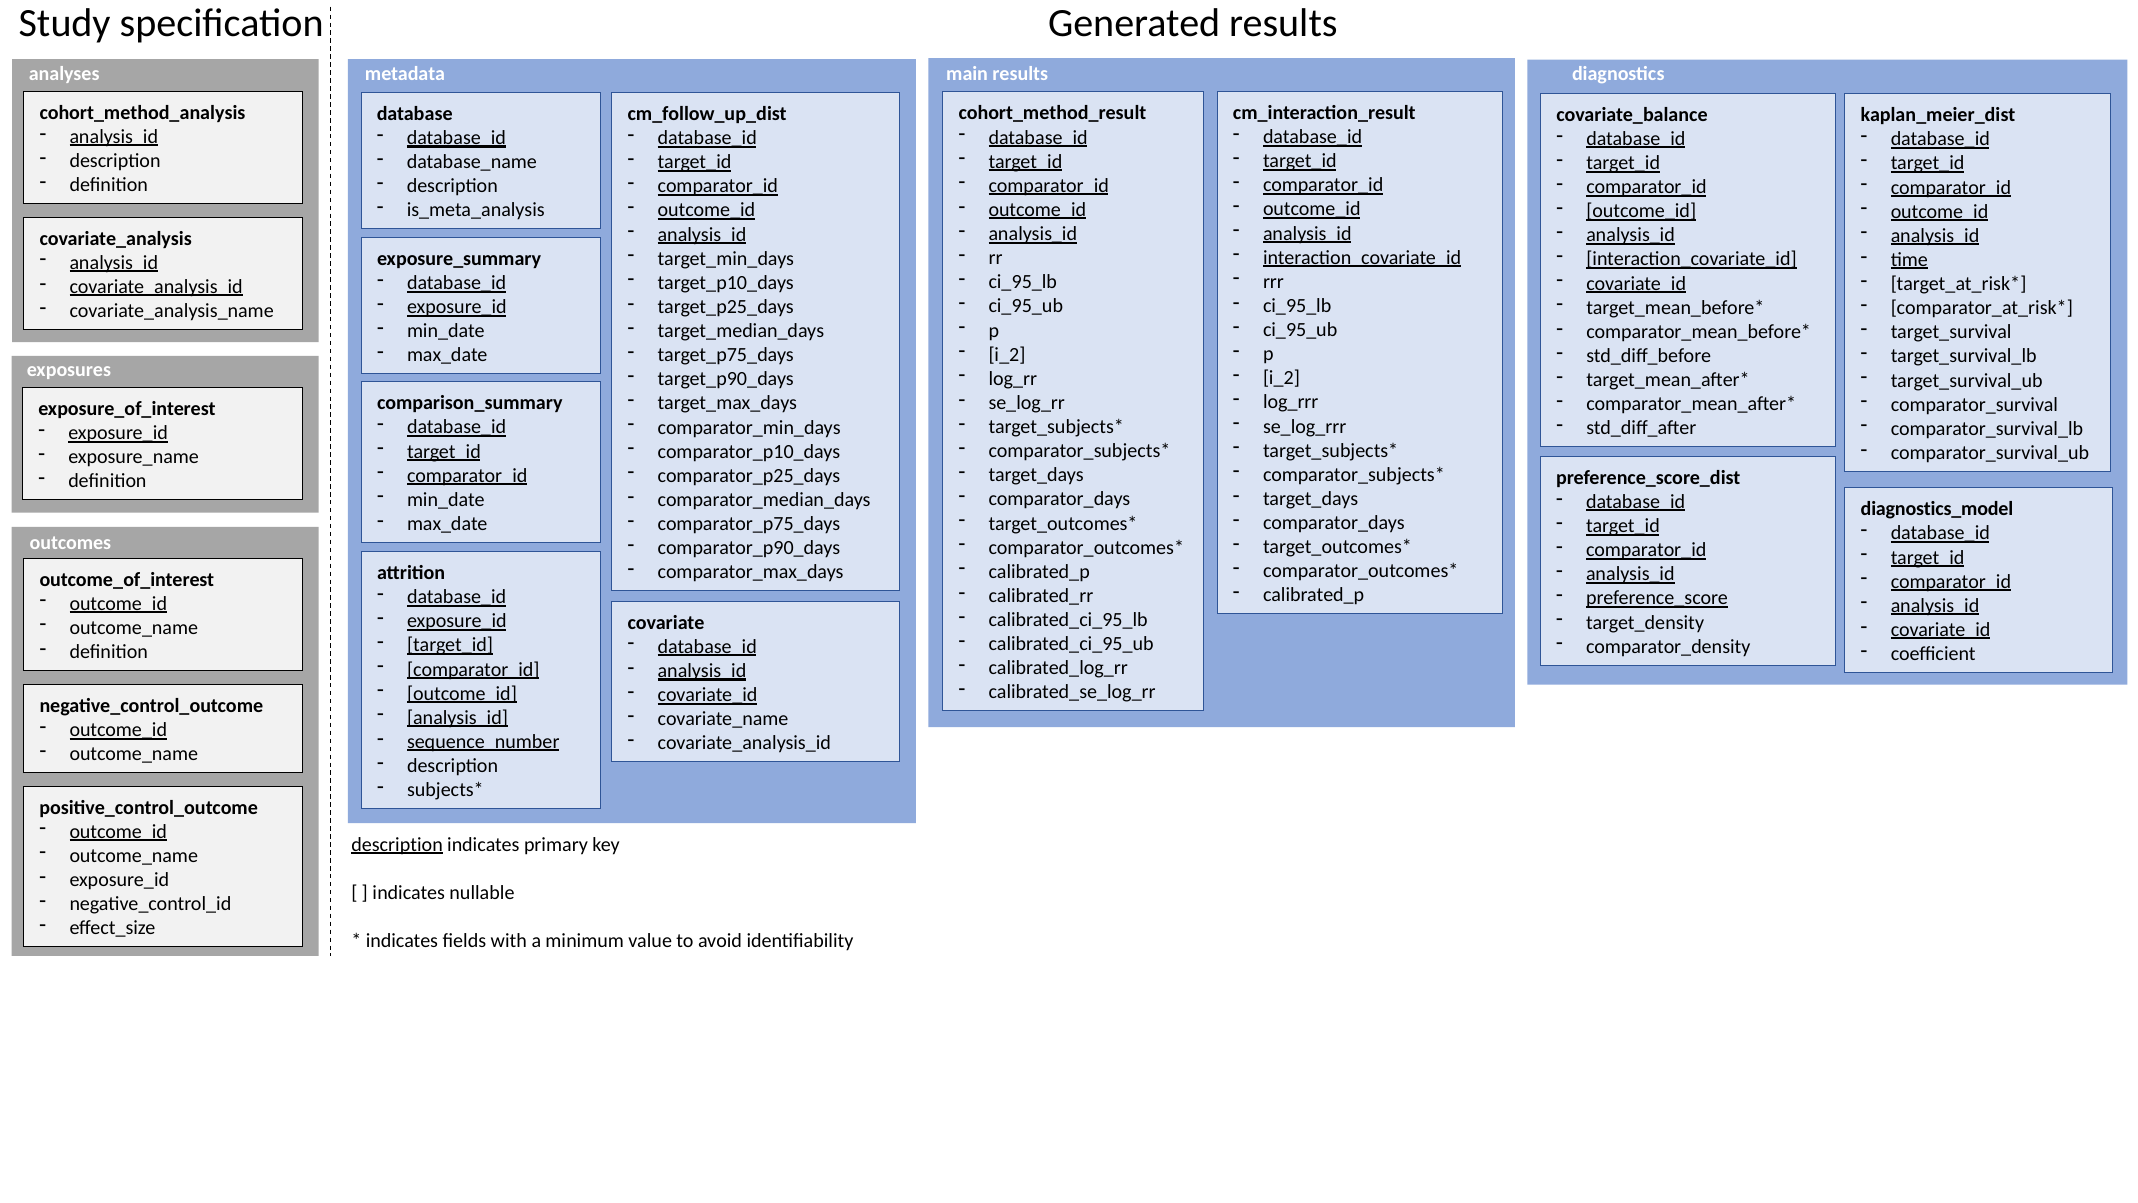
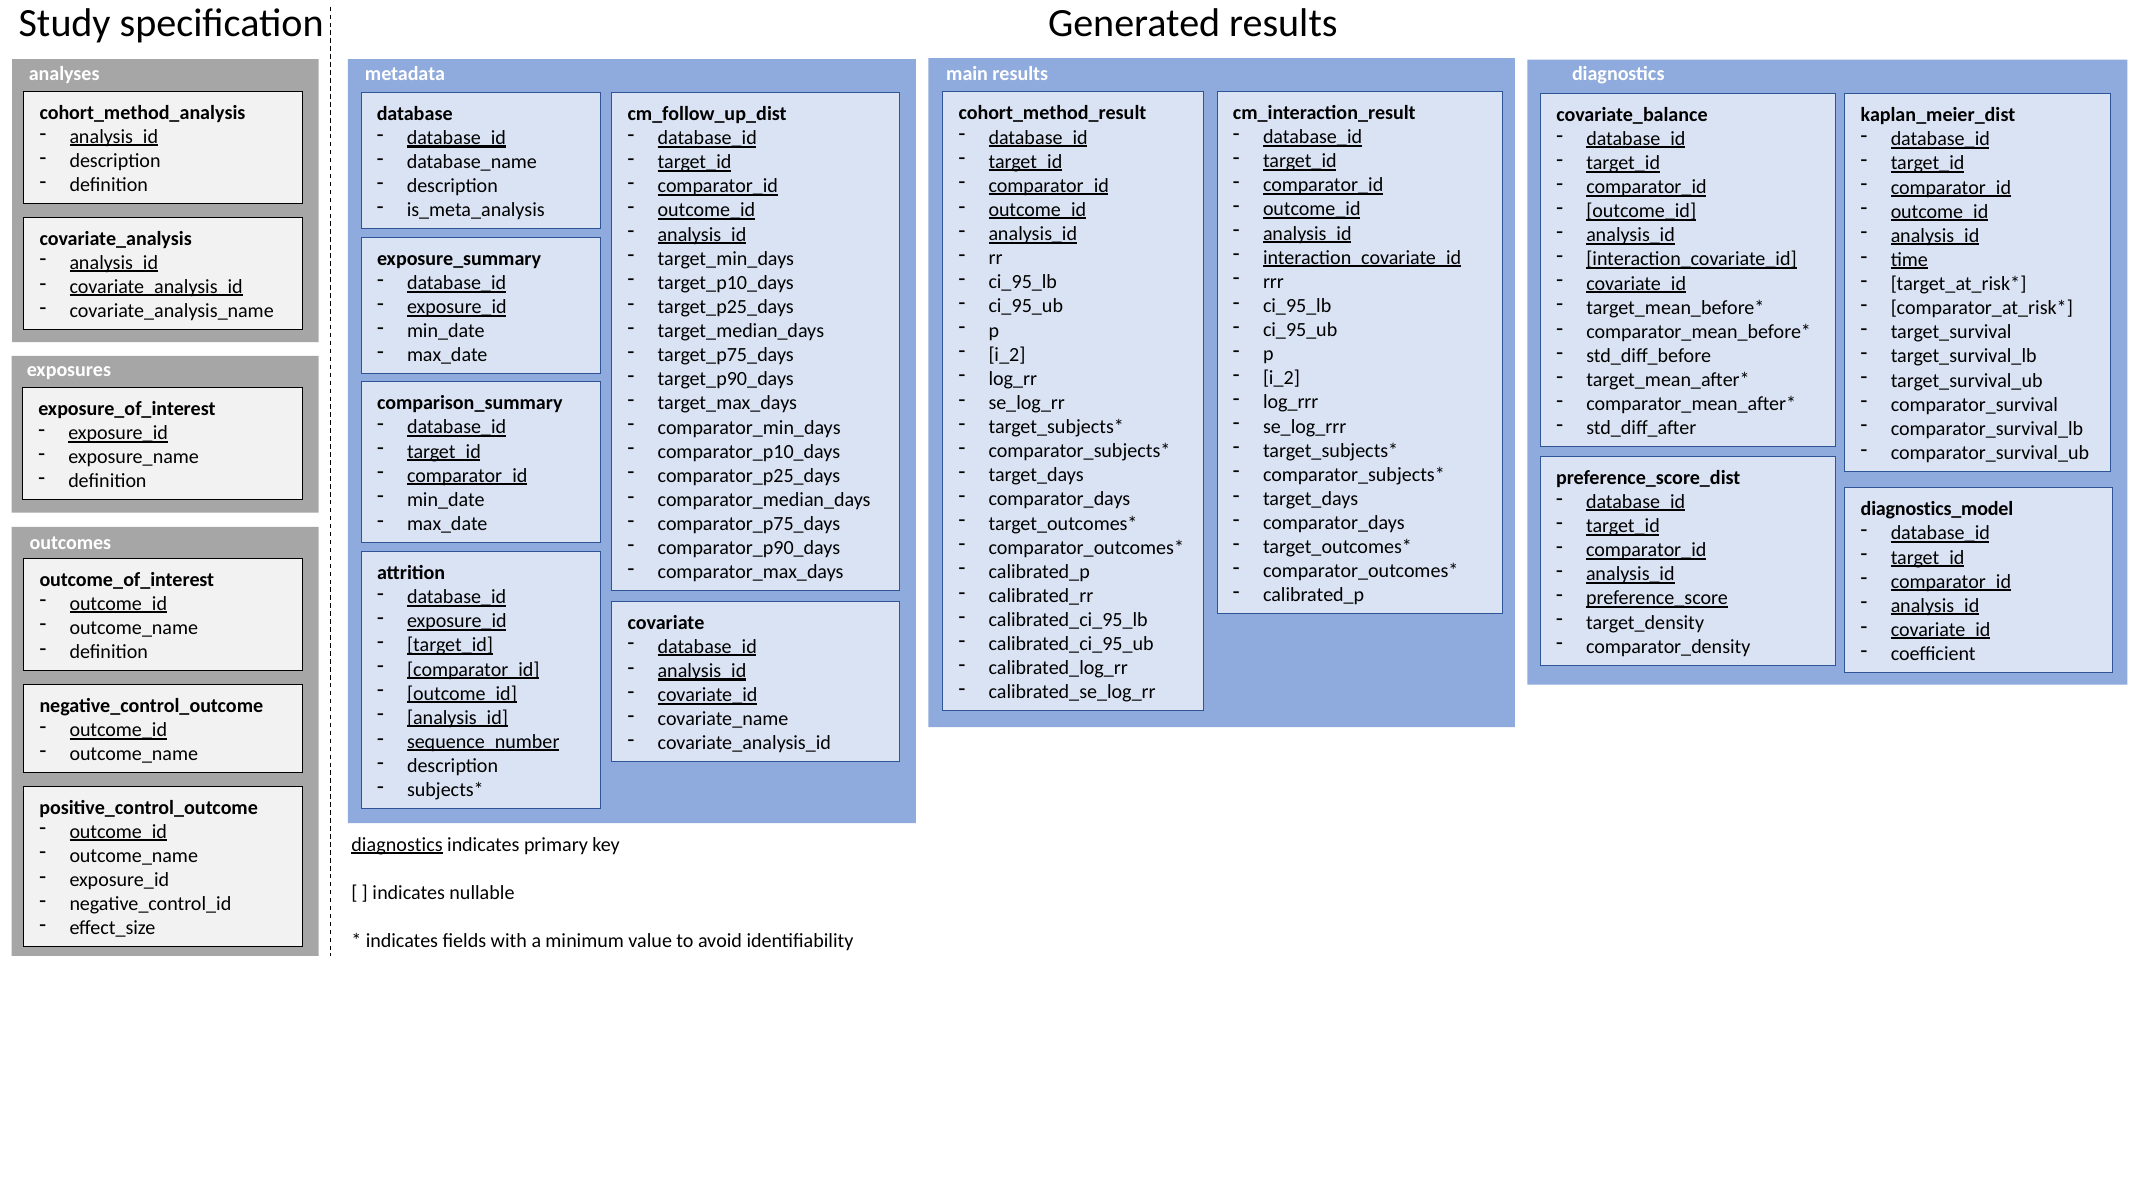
description at (397, 844): description -> diagnostics
